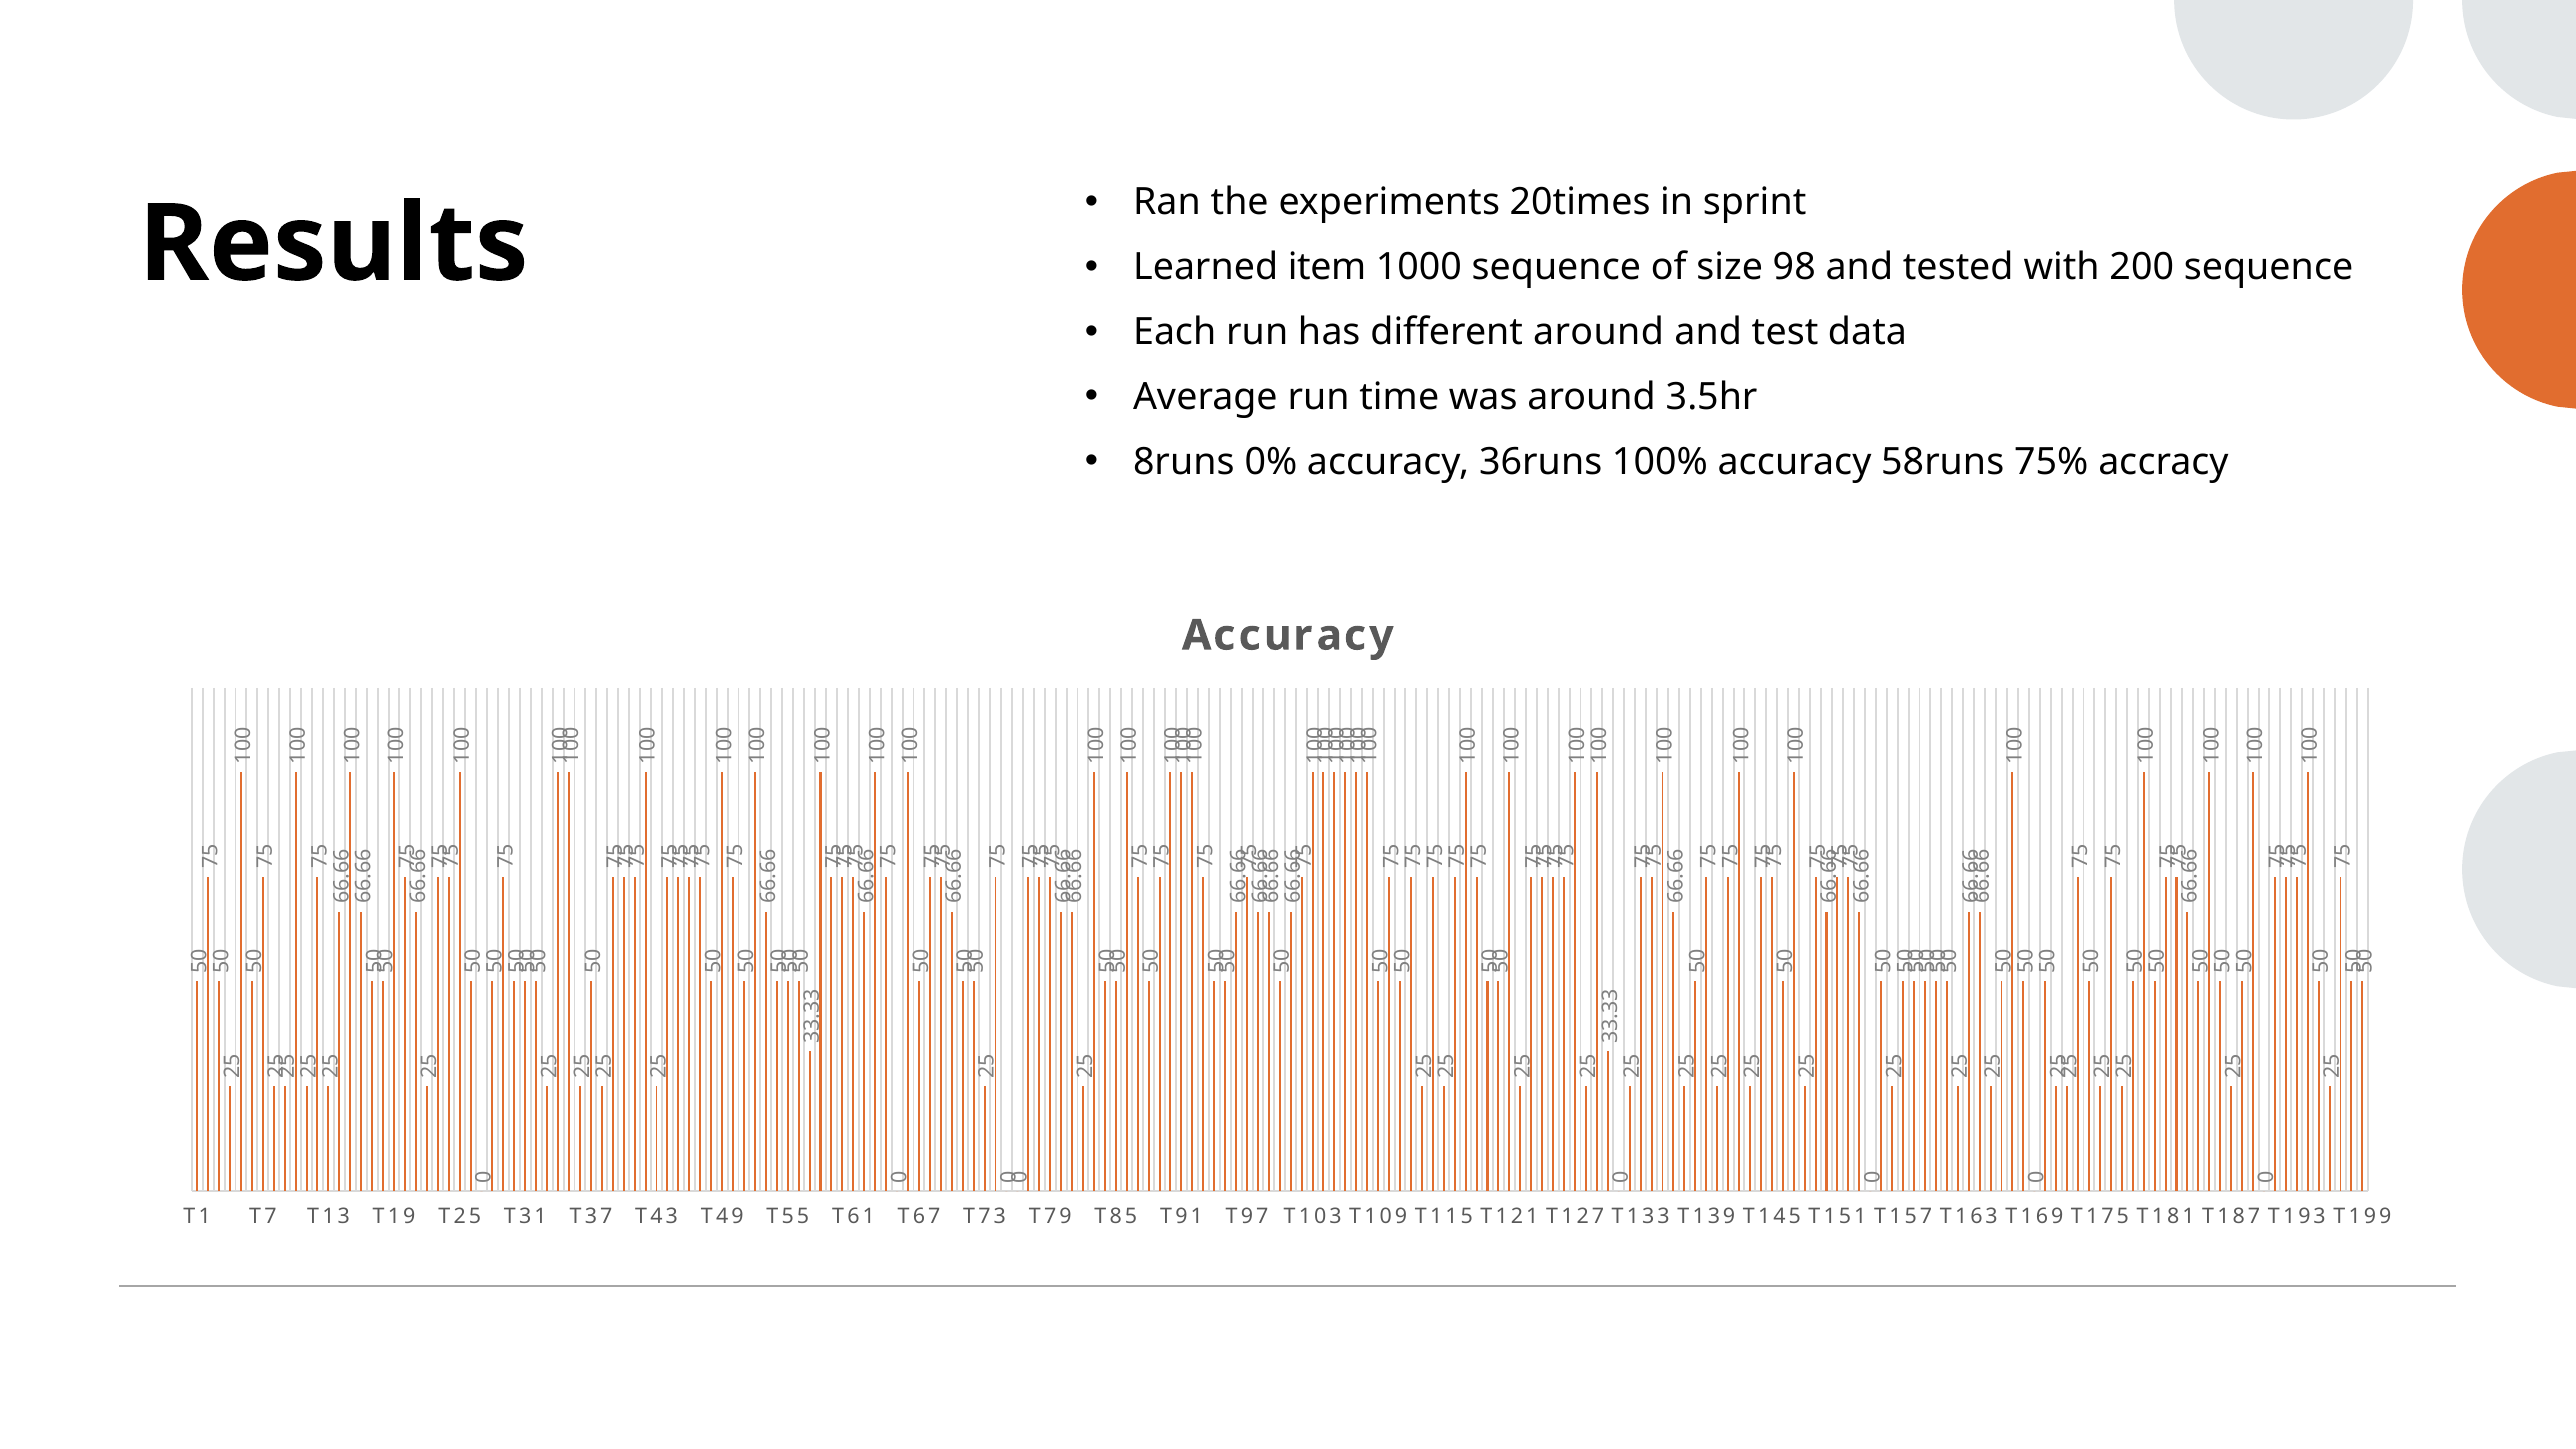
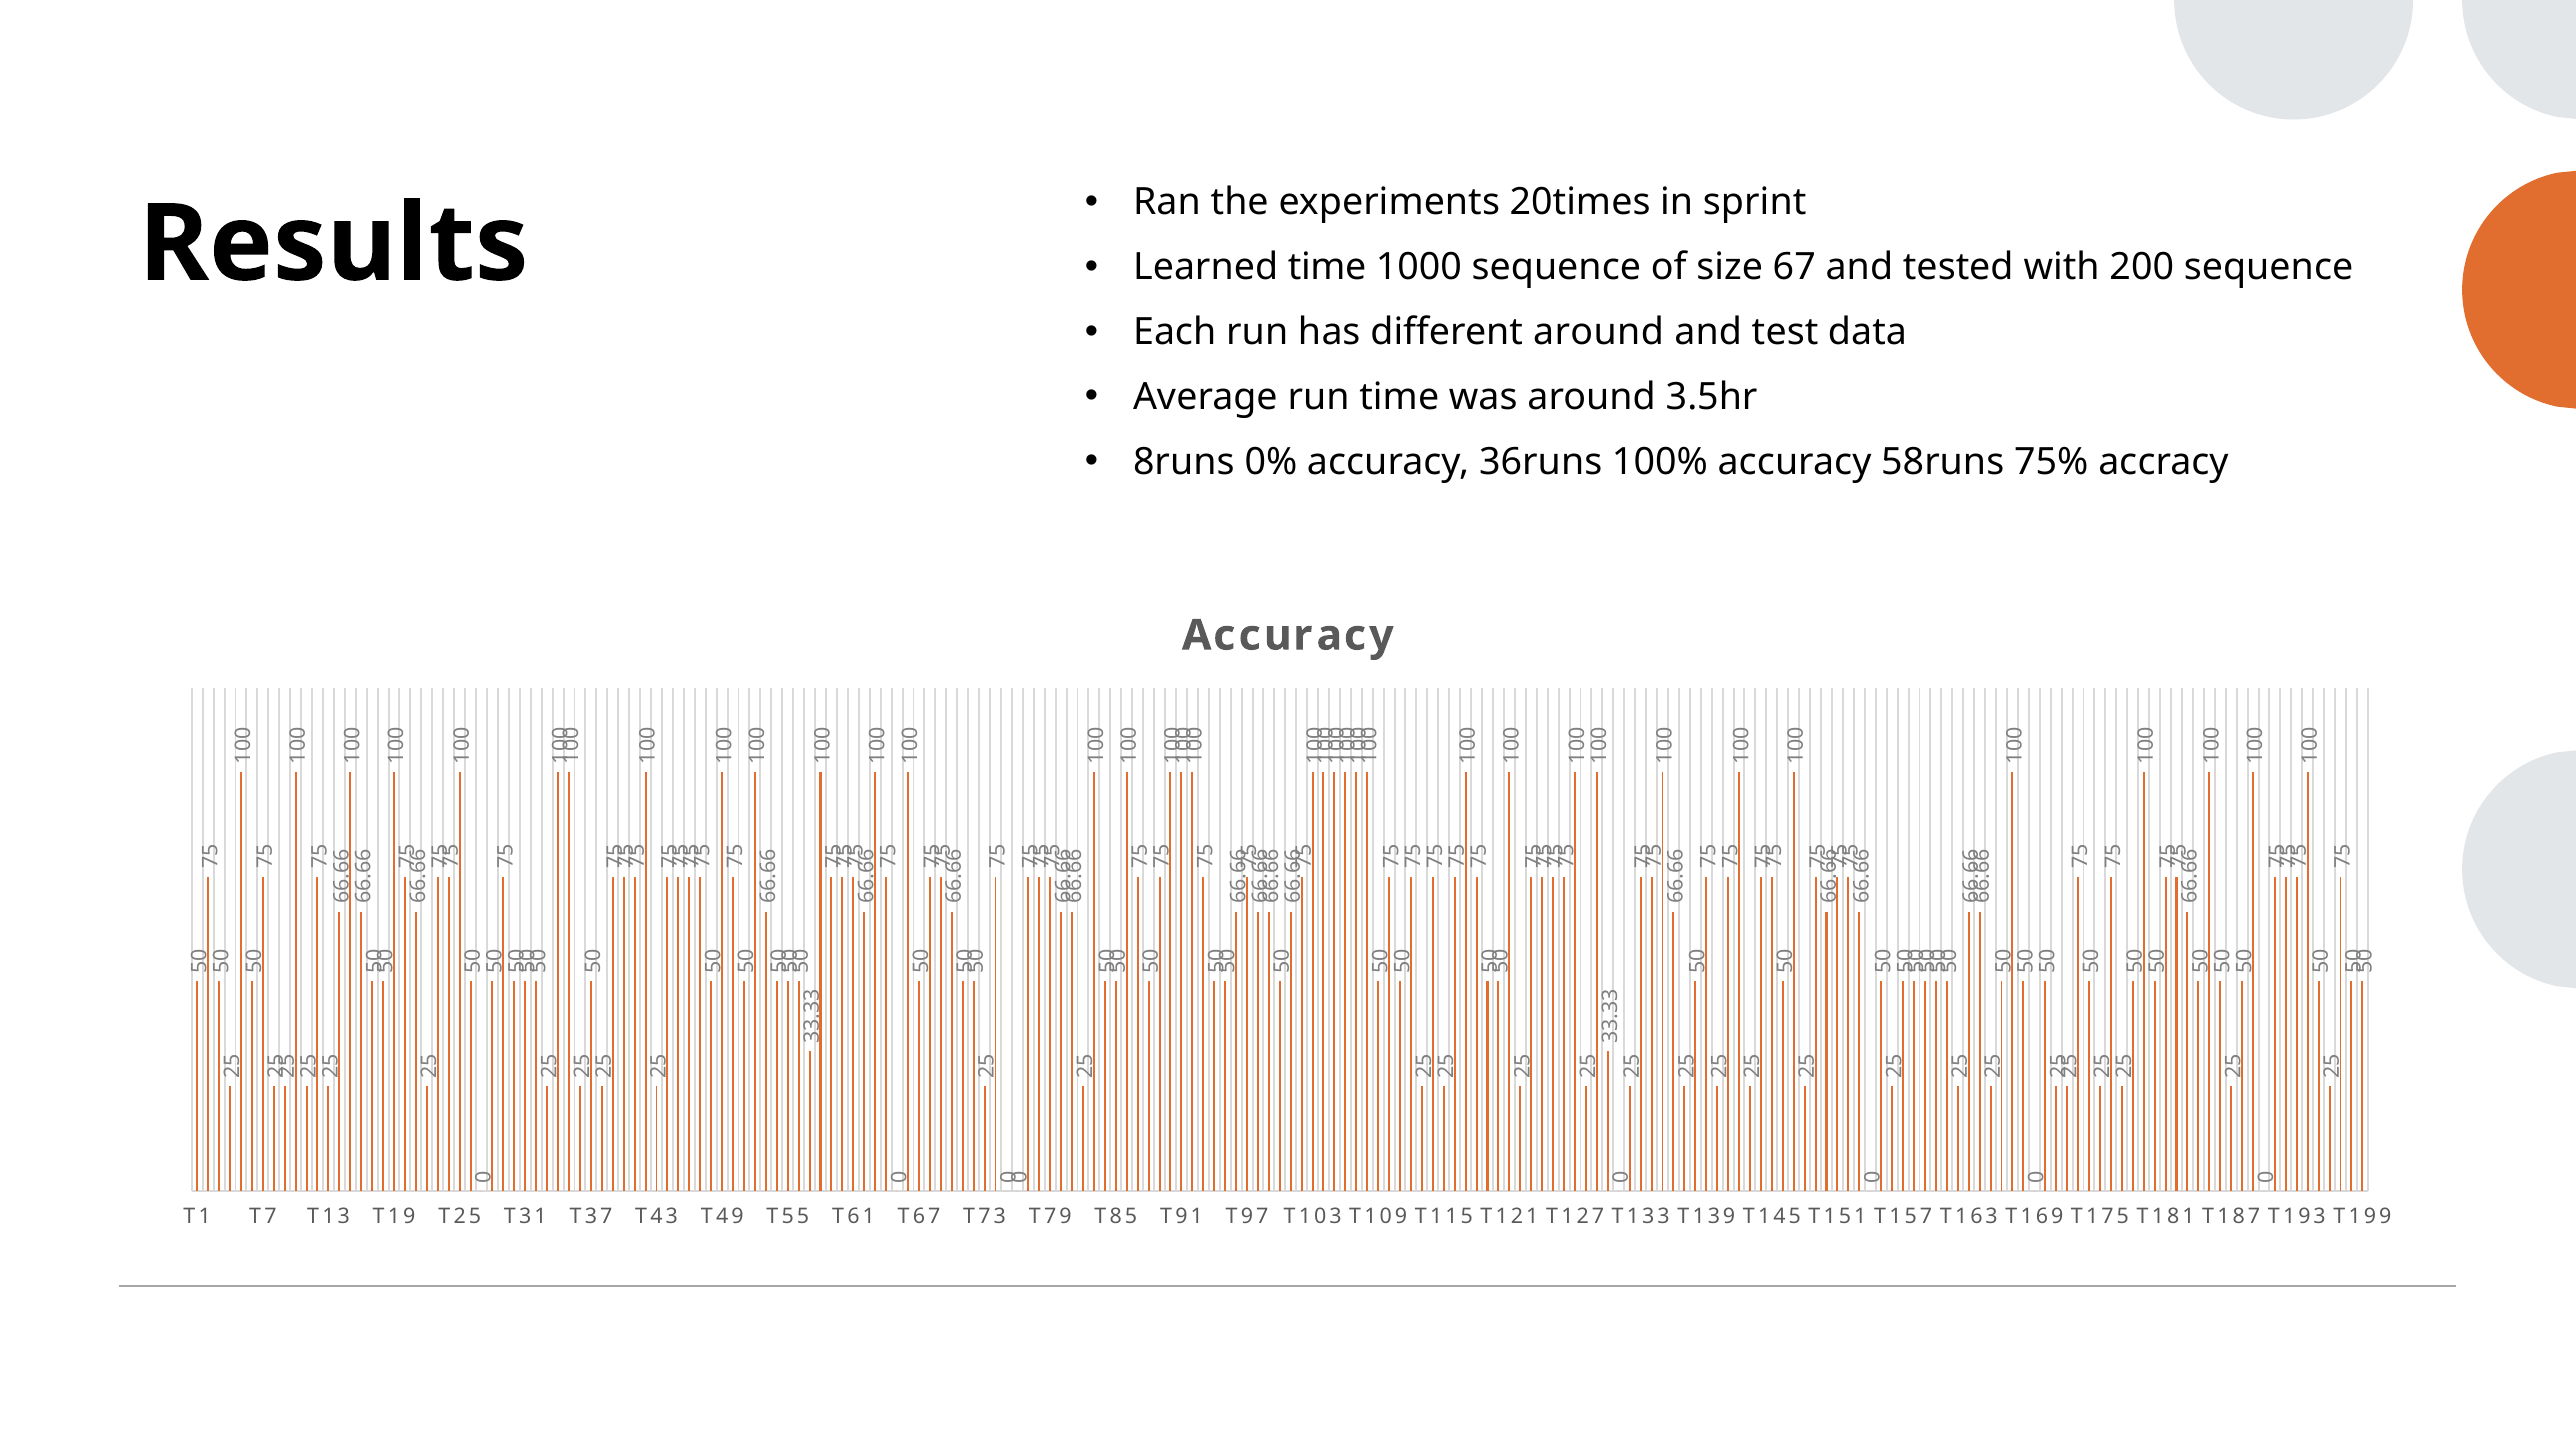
Learned item: item -> time
98: 98 -> 67
